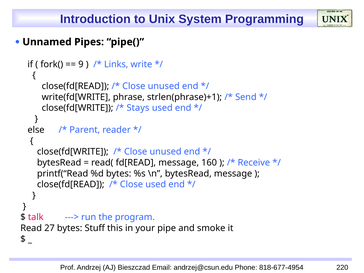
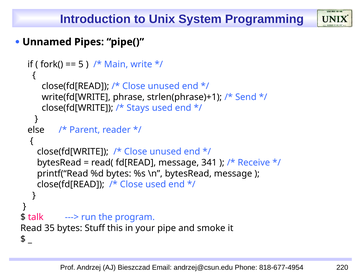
9: 9 -> 5
Links: Links -> Main
160: 160 -> 341
27: 27 -> 35
